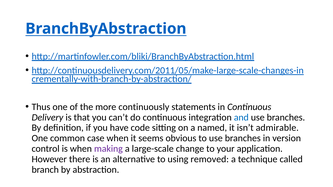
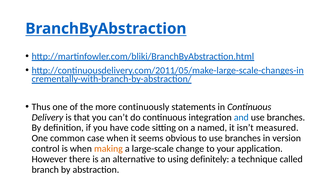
admirable: admirable -> measured
making colour: purple -> orange
removed: removed -> definitely
